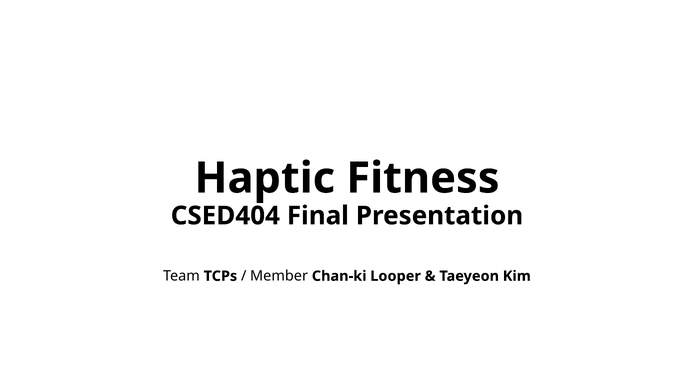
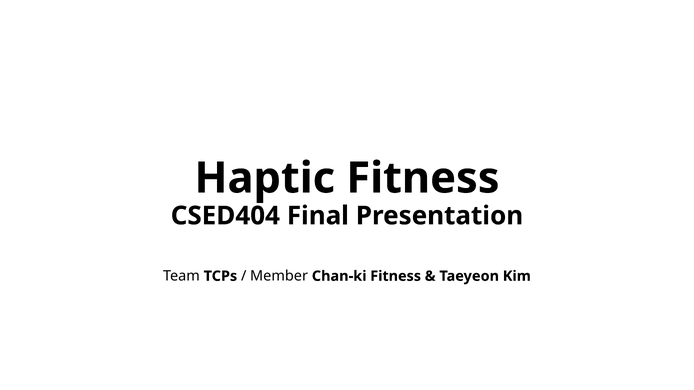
Chan-ki Looper: Looper -> Fitness
